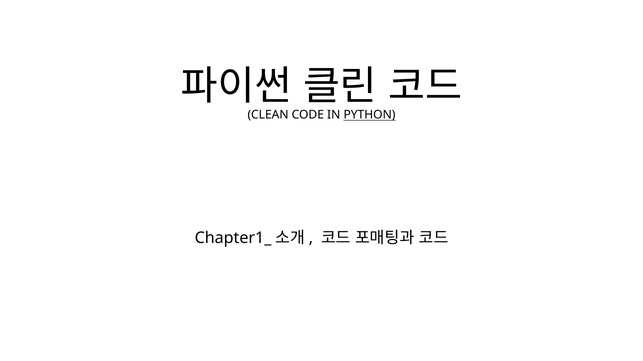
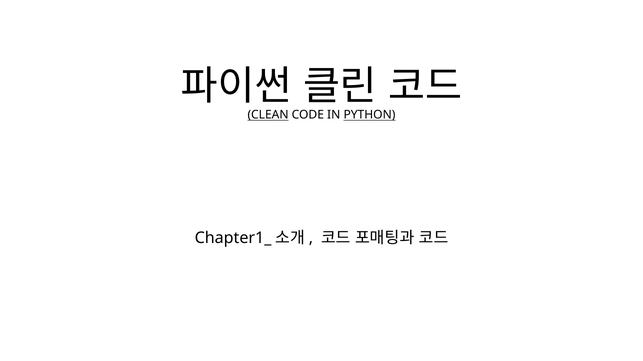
CLEAN underline: none -> present
